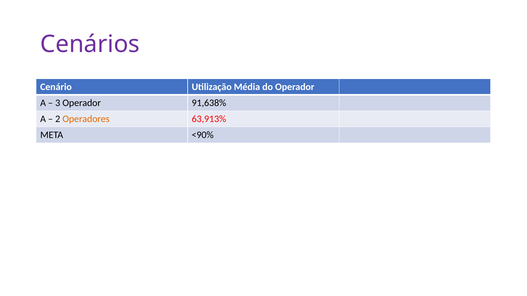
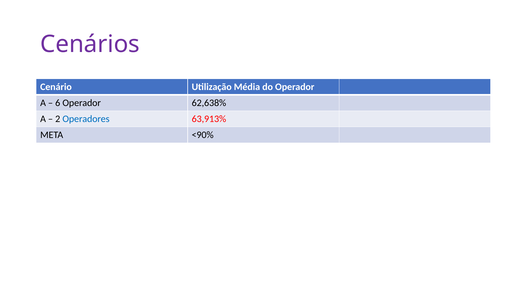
3: 3 -> 6
91,638%: 91,638% -> 62,638%
Operadores colour: orange -> blue
